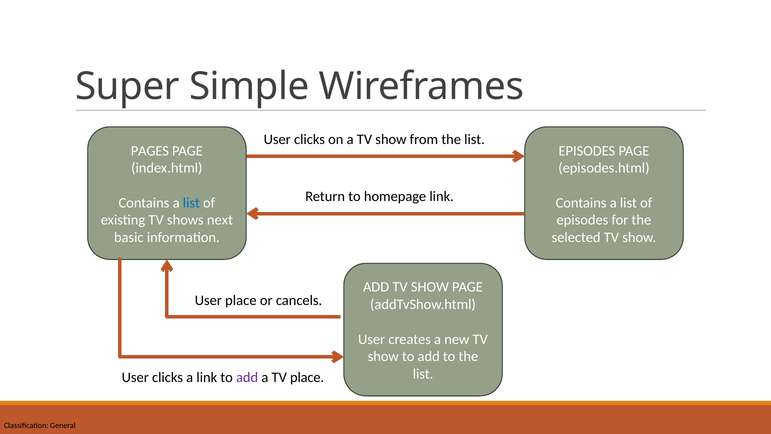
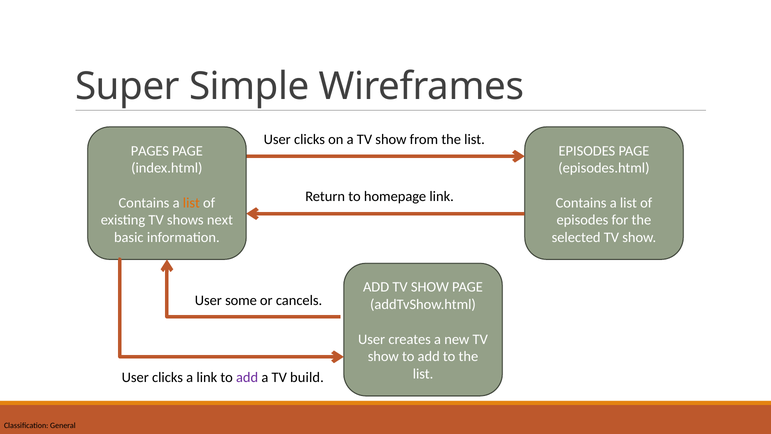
list at (191, 203) colour: blue -> orange
User place: place -> some
TV place: place -> build
